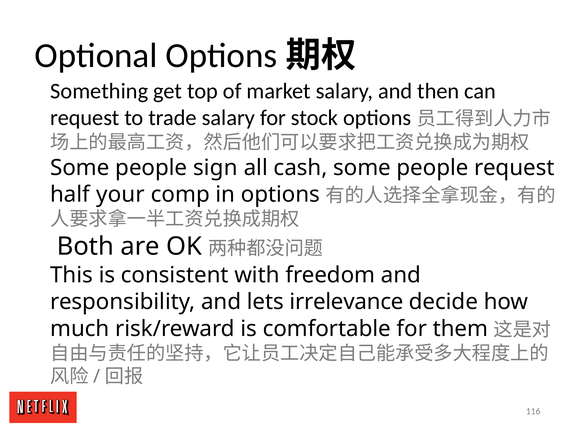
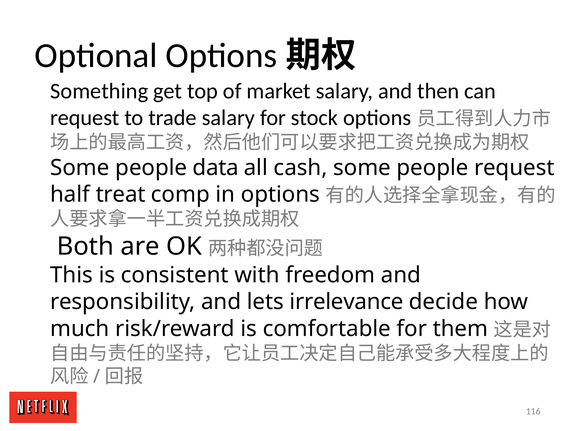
sign: sign -> data
your: your -> treat
